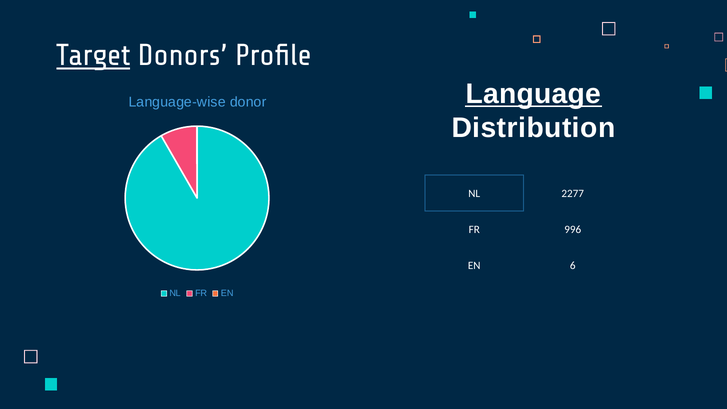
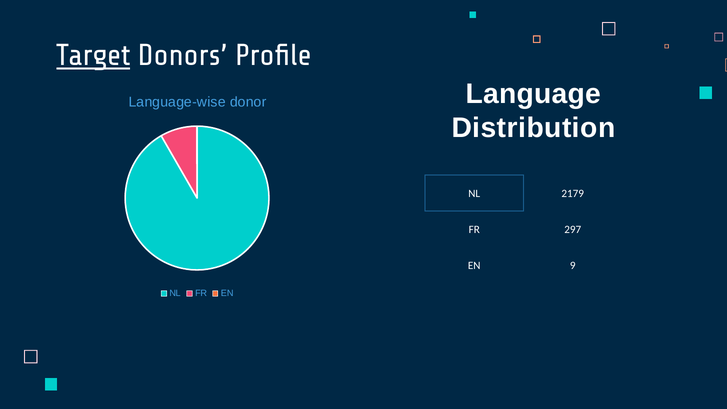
Language underline: present -> none
2277: 2277 -> 2179
996: 996 -> 297
6: 6 -> 9
